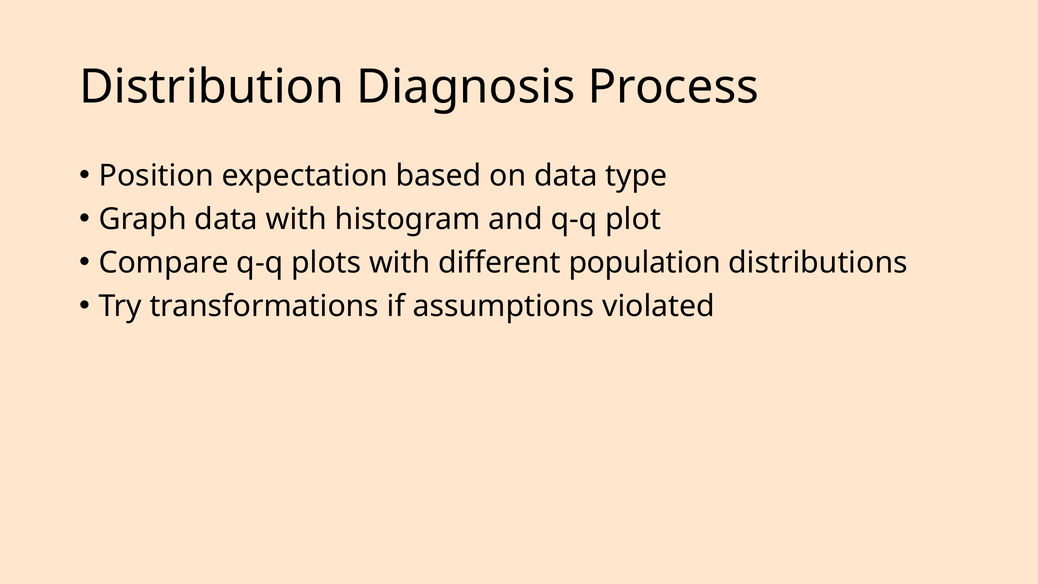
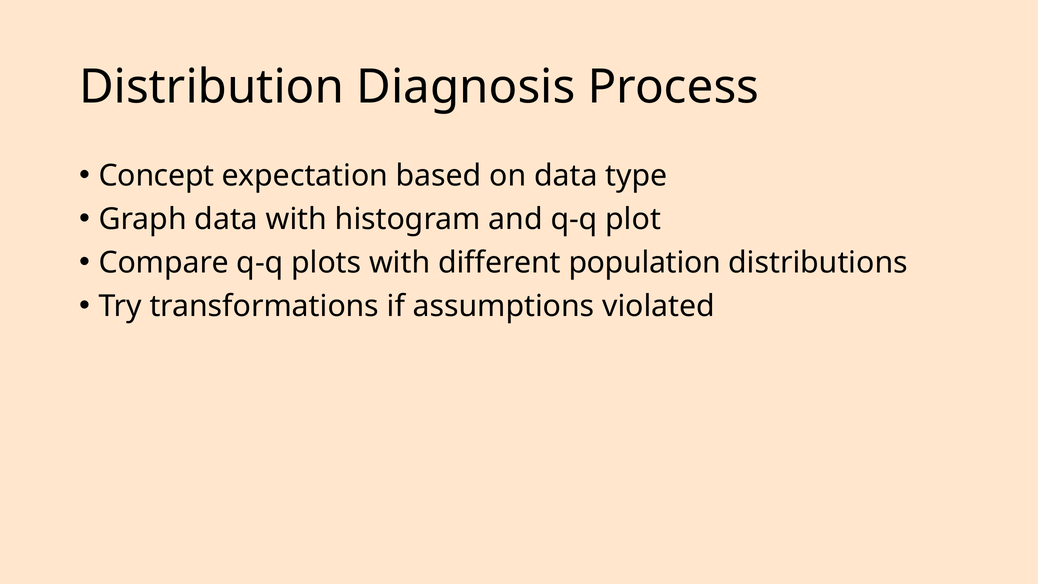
Position: Position -> Concept
